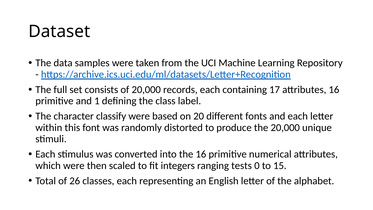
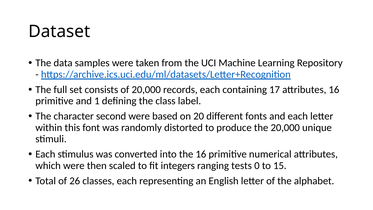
classify: classify -> second
